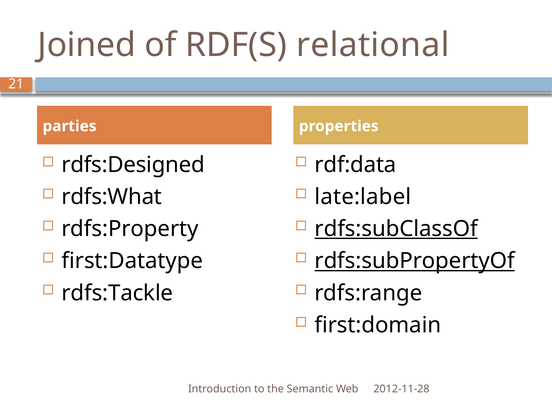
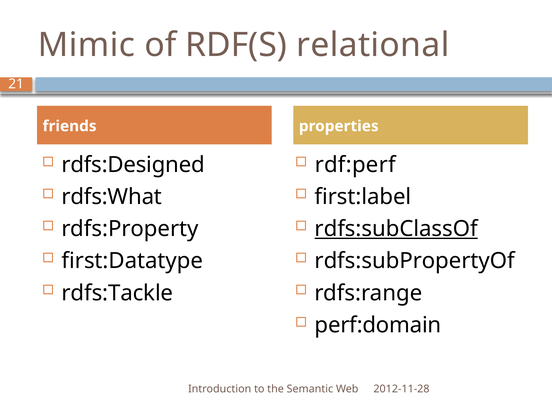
Joined: Joined -> Mimic
parties: parties -> friends
rdf:data: rdf:data -> rdf:perf
late:label: late:label -> first:label
rdfs:subPropertyOf underline: present -> none
first:domain: first:domain -> perf:domain
